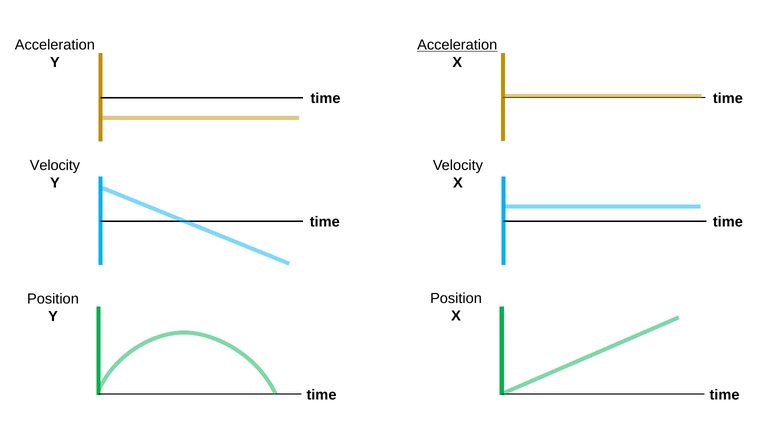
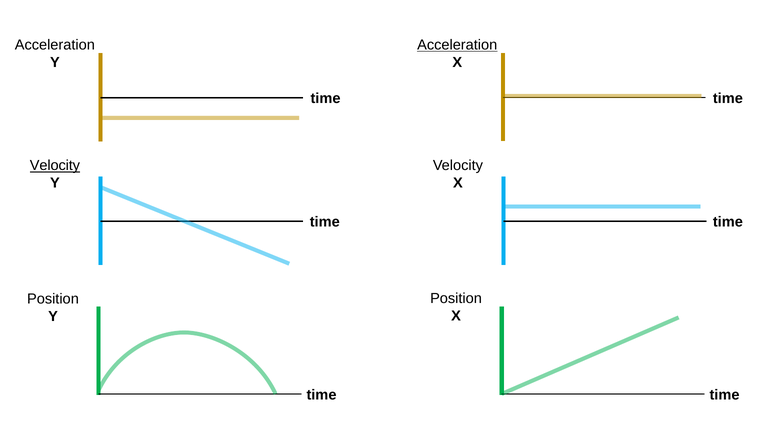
Velocity at (55, 166) underline: none -> present
